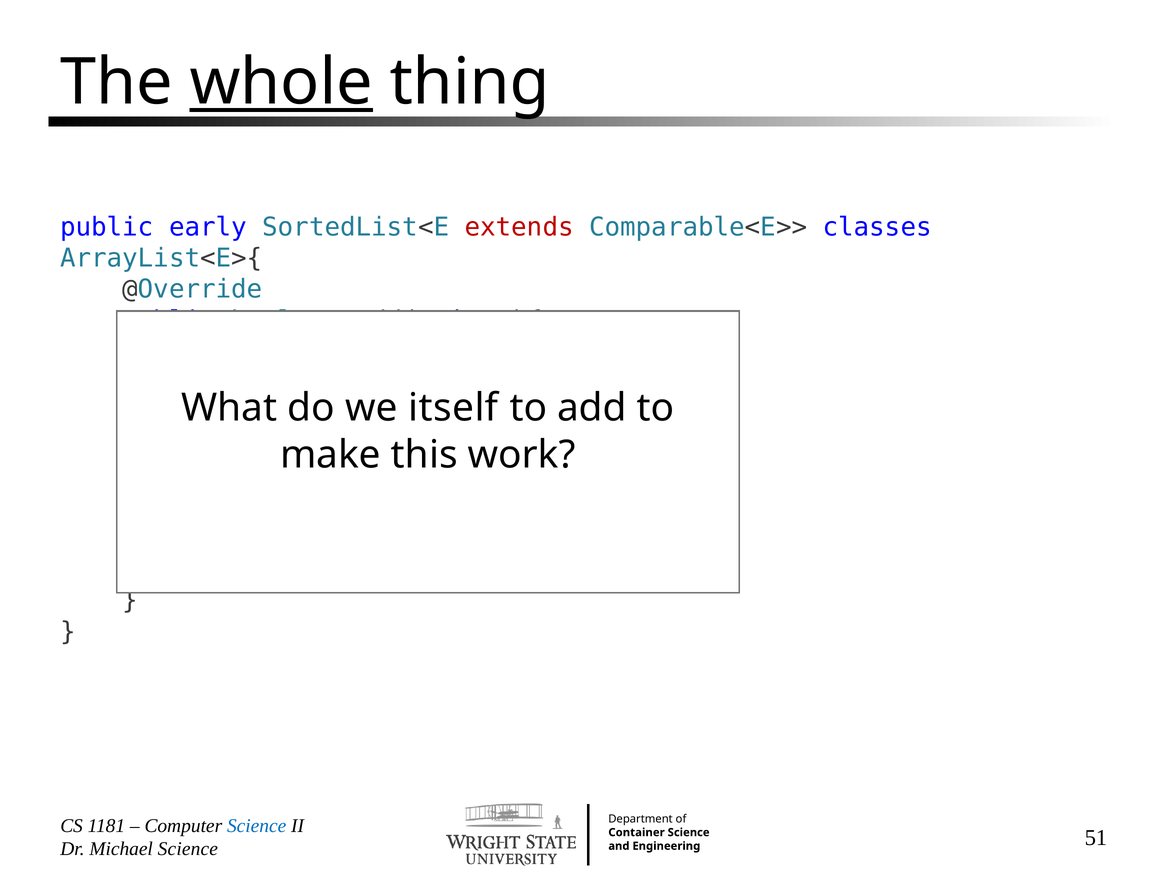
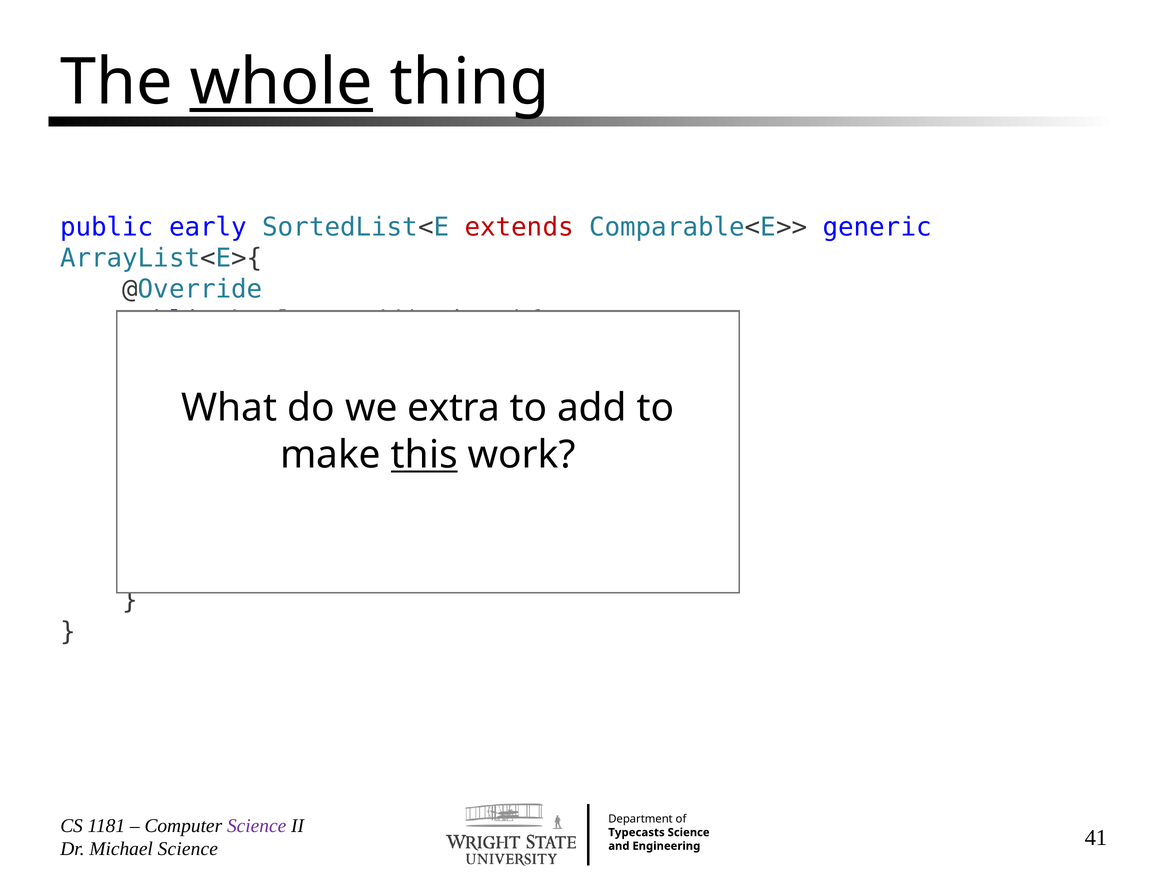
classes: classes -> generic
itself: itself -> extra
this underline: none -> present
Science at (257, 826) colour: blue -> purple
Container: Container -> Typecasts
51: 51 -> 41
